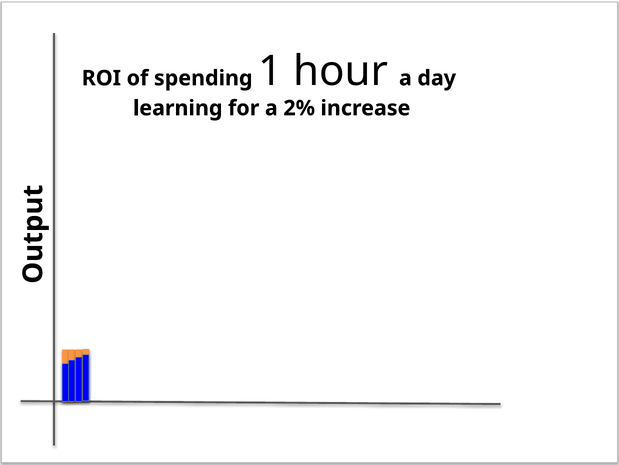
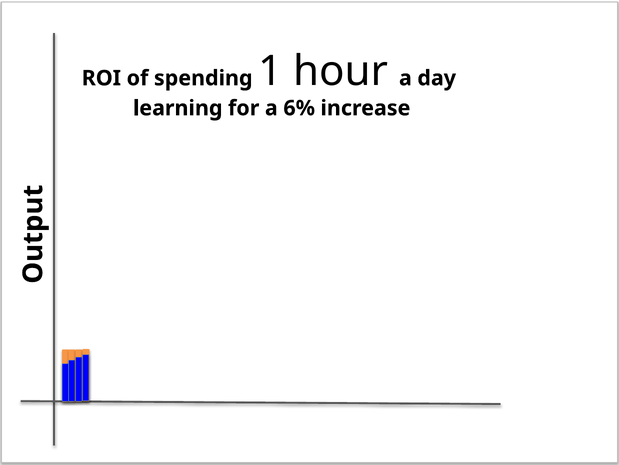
2%: 2% -> 6%
